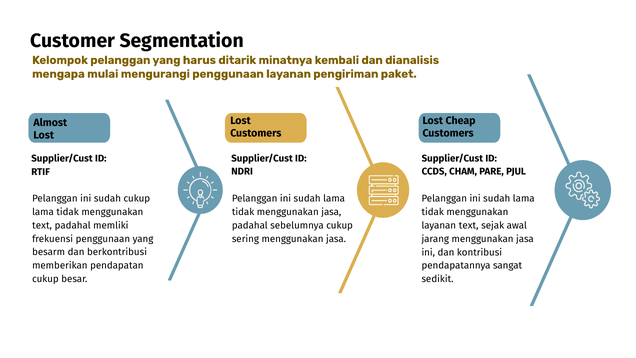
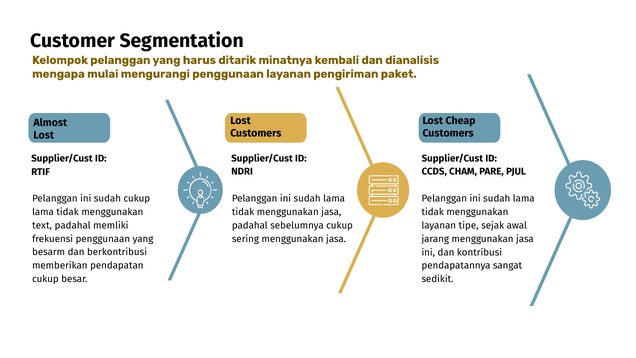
layanan text: text -> tipe
